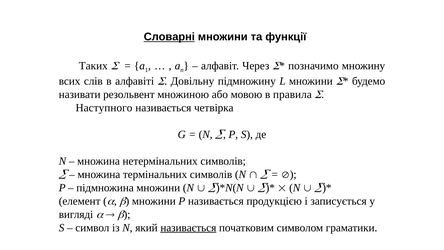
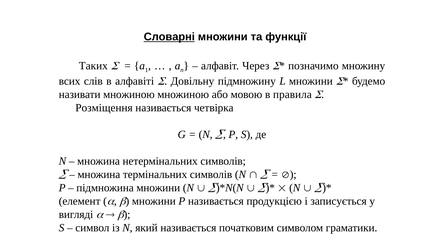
називати резольвент: резольвент -> множиною
Наступного: Наступного -> Розміщення
називається at (188, 227) underline: present -> none
